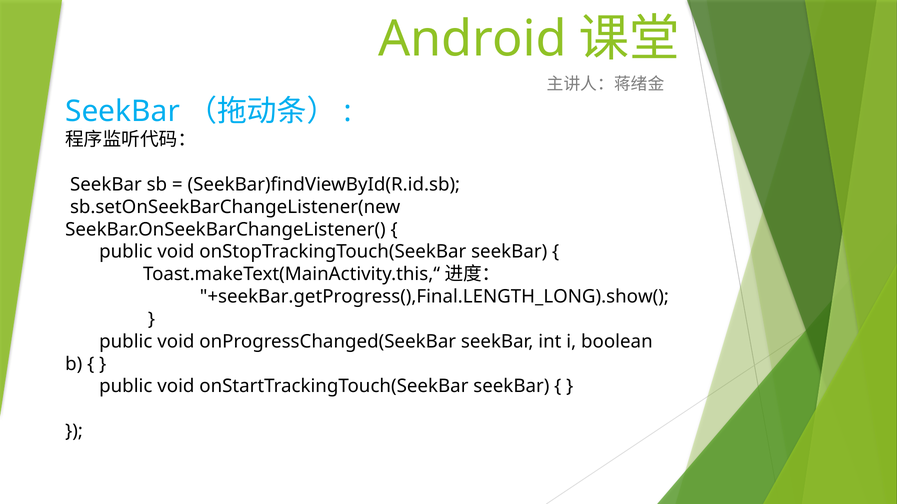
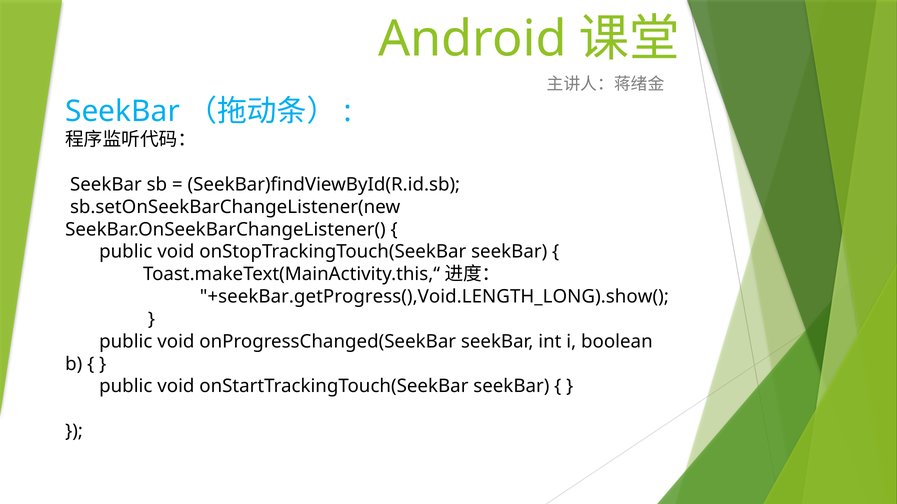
+seekBar.getProgress(),Final.LENGTH_LONG).show(: +seekBar.getProgress(),Final.LENGTH_LONG).show( -> +seekBar.getProgress(),Void.LENGTH_LONG).show(
